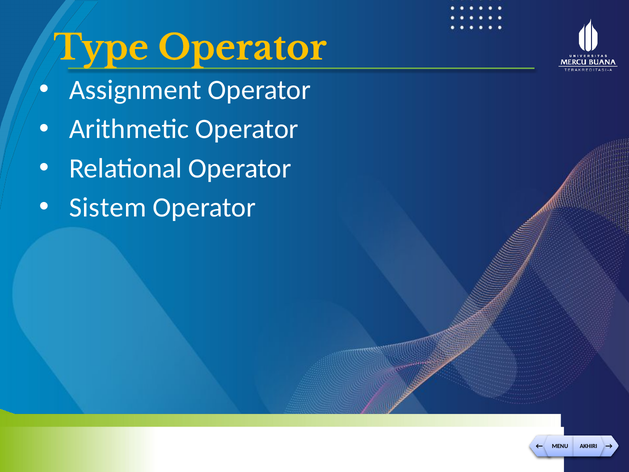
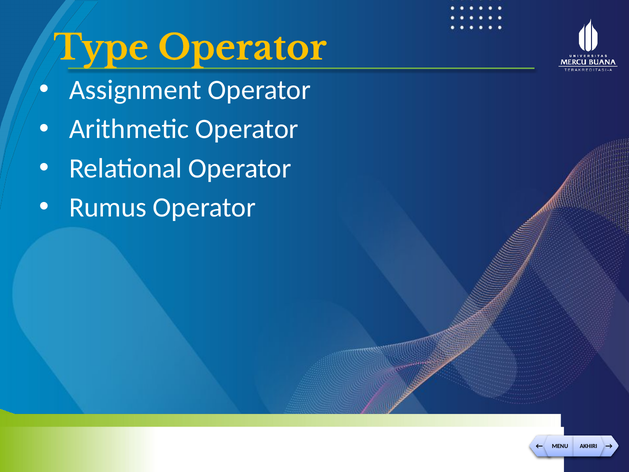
Sistem: Sistem -> Rumus
